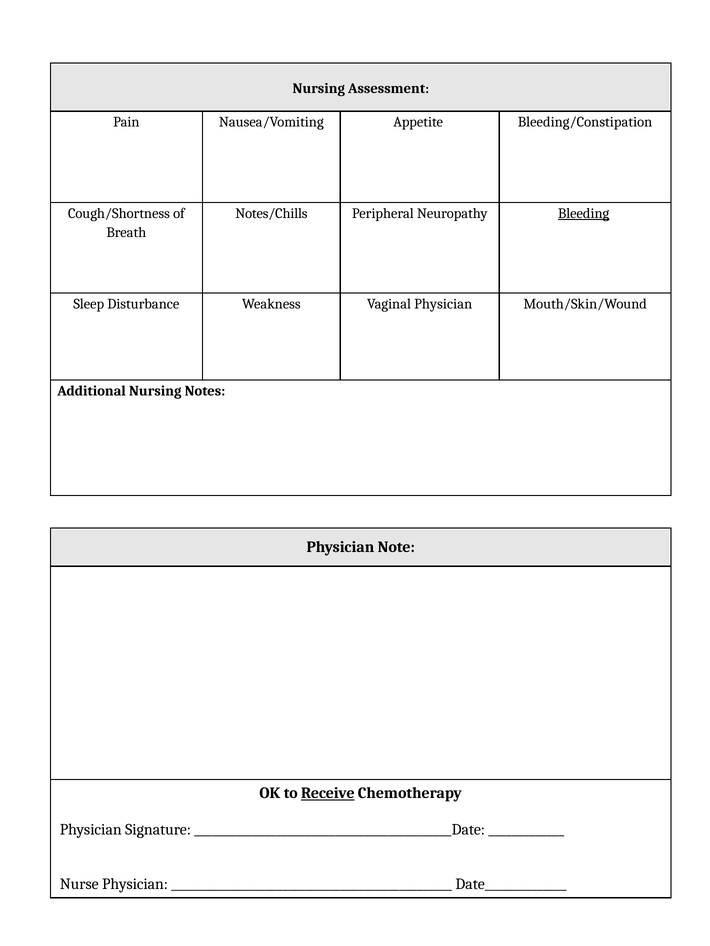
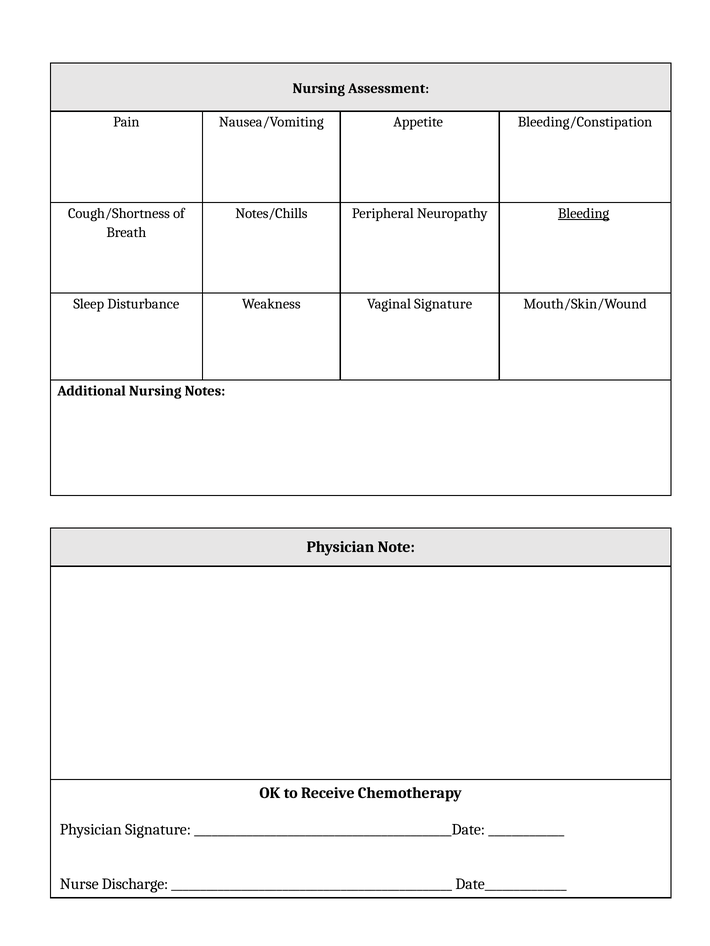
Vaginal Physician: Physician -> Signature
Receive underline: present -> none
Nurse Physician: Physician -> Discharge
